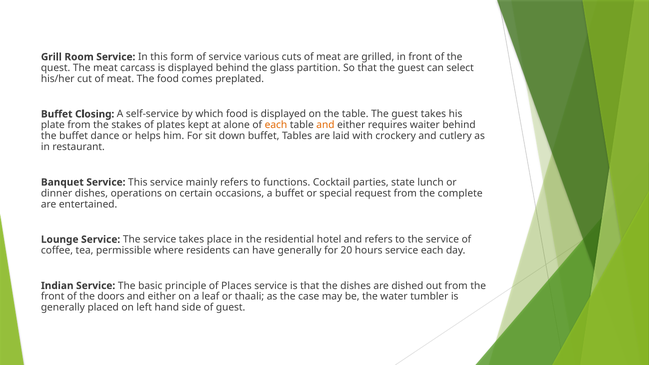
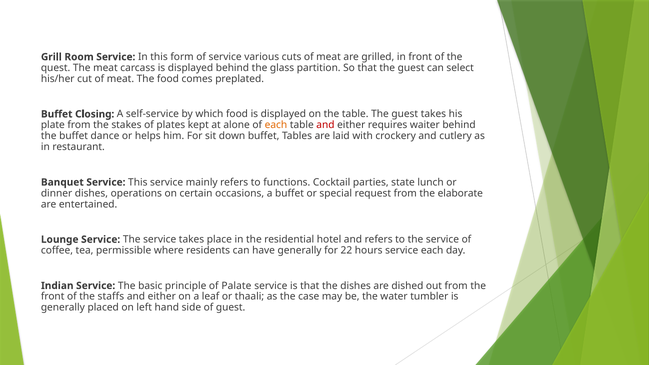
and at (325, 125) colour: orange -> red
complete: complete -> elaborate
20: 20 -> 22
Places: Places -> Palate
doors: doors -> staffs
